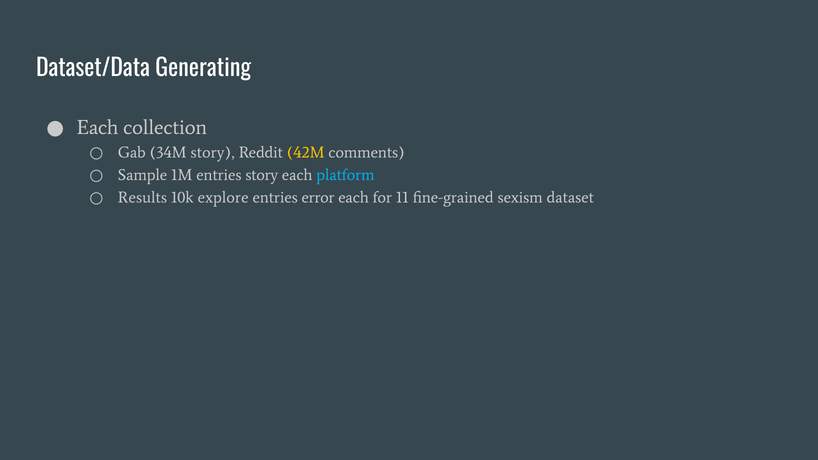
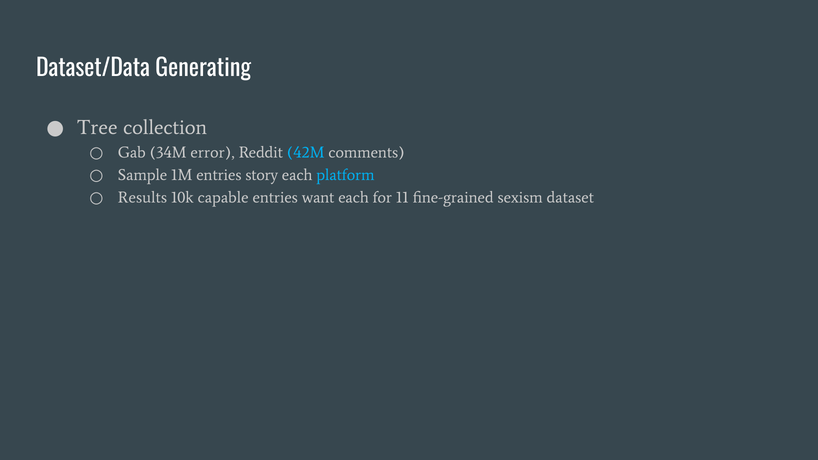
Each at (98, 128): Each -> Tree
34M story: story -> error
42M colour: yellow -> light blue
explore: explore -> capable
error: error -> want
